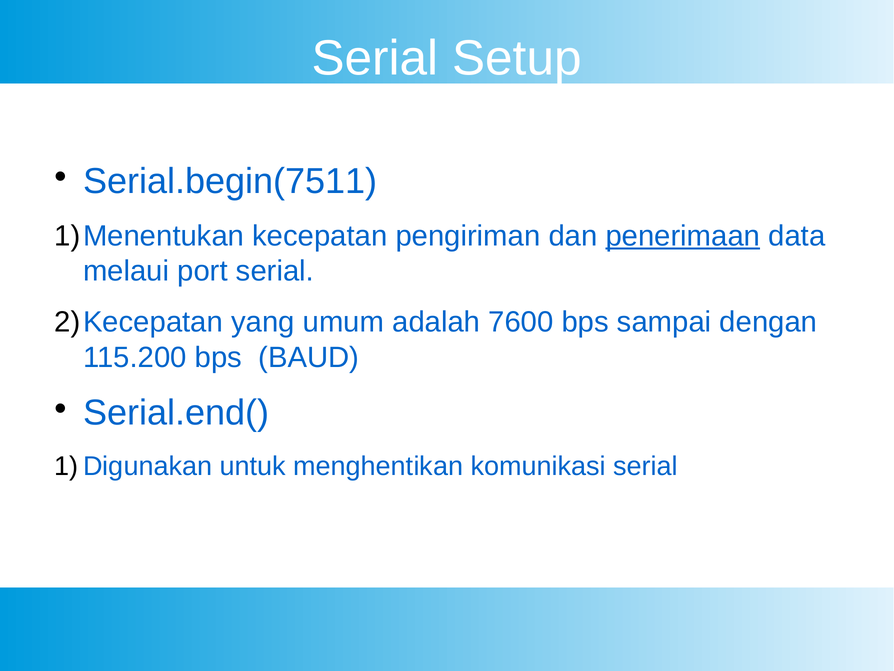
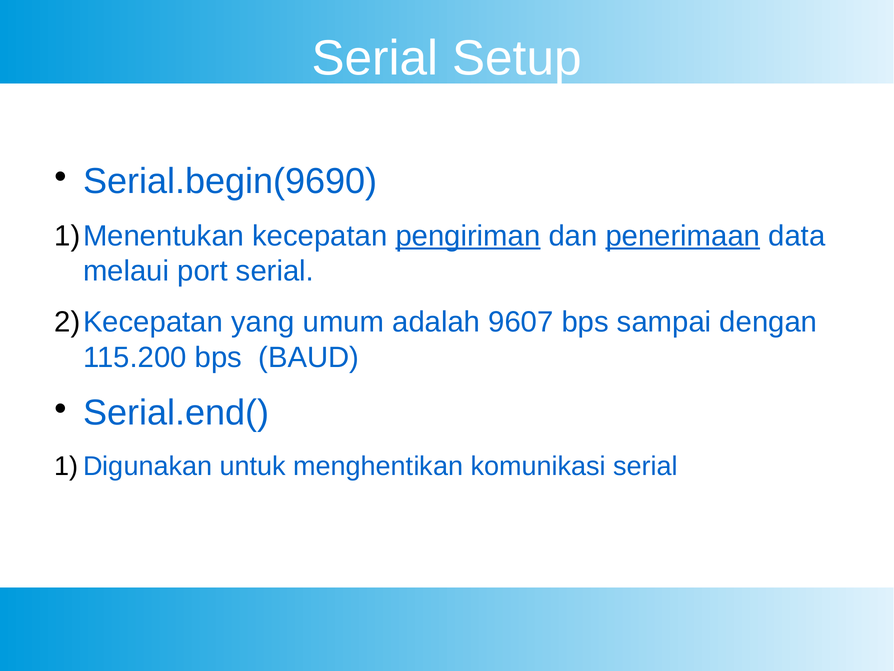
Serial.begin(7511: Serial.begin(7511 -> Serial.begin(9690
pengiriman underline: none -> present
7600: 7600 -> 9607
